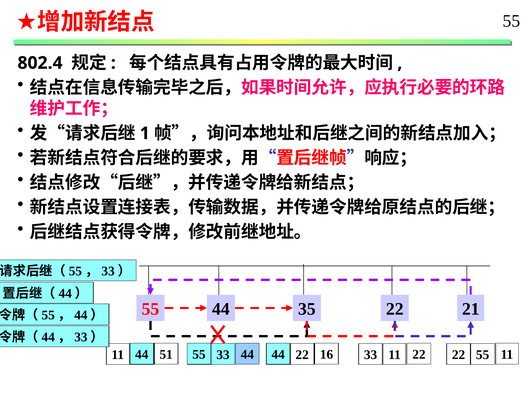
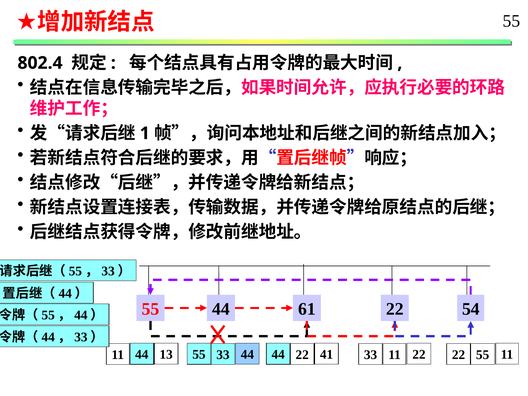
35: 35 -> 61
21: 21 -> 54
51: 51 -> 13
16: 16 -> 41
